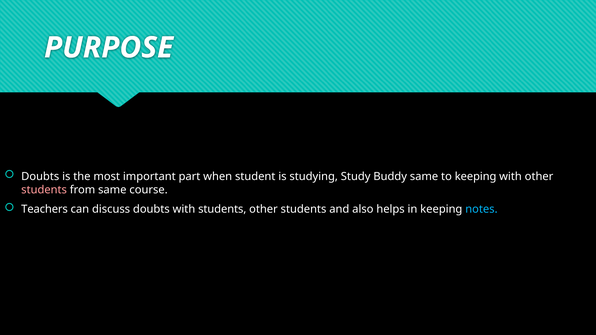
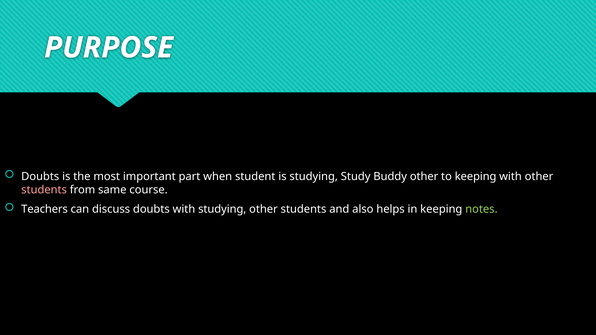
Buddy same: same -> other
with students: students -> studying
notes colour: light blue -> light green
